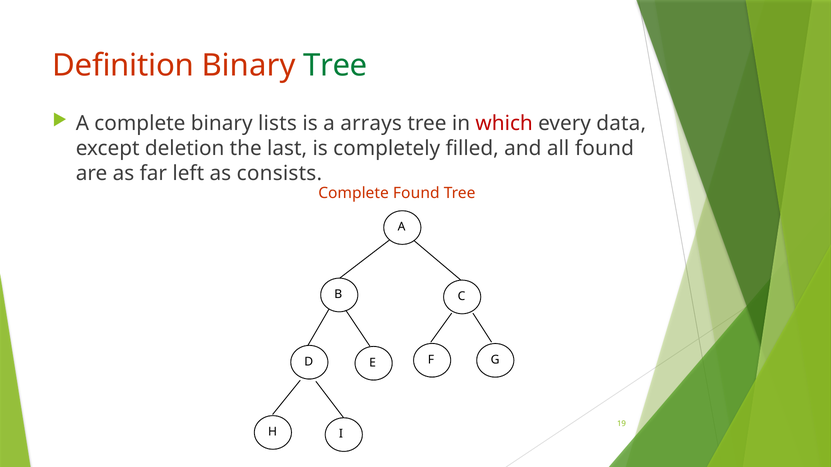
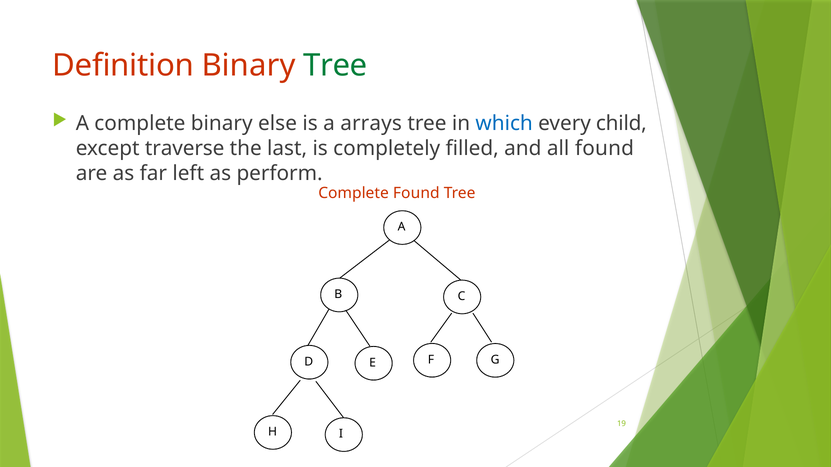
lists: lists -> else
which colour: red -> blue
data: data -> child
deletion: deletion -> traverse
consists: consists -> perform
